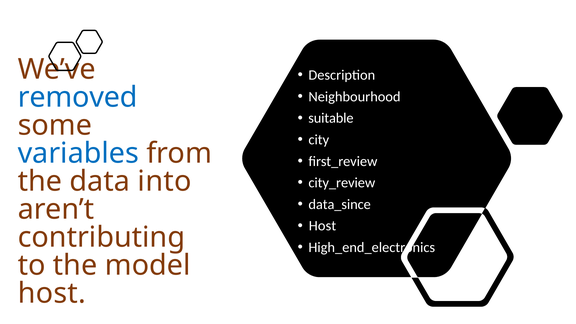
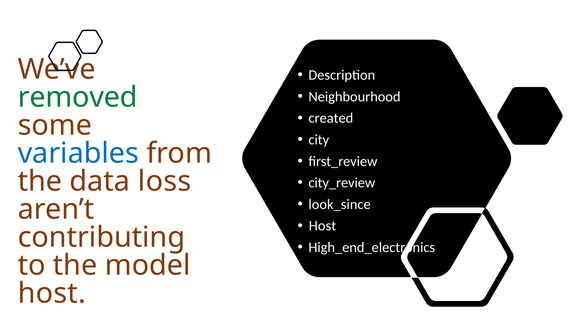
removed colour: blue -> green
suitable: suitable -> created
into: into -> loss
data_since: data_since -> look_since
